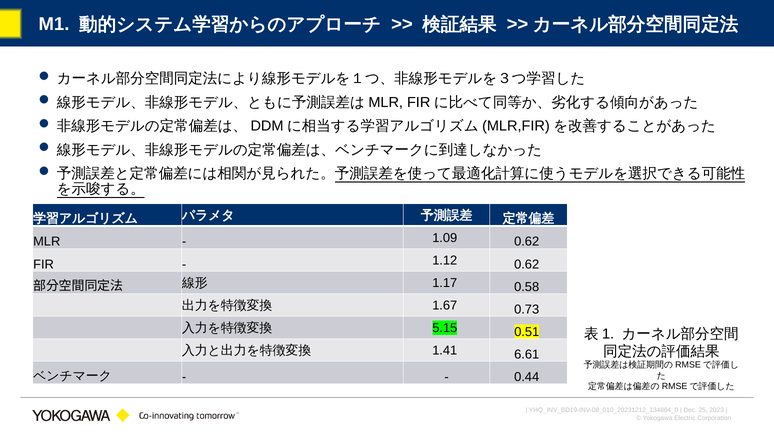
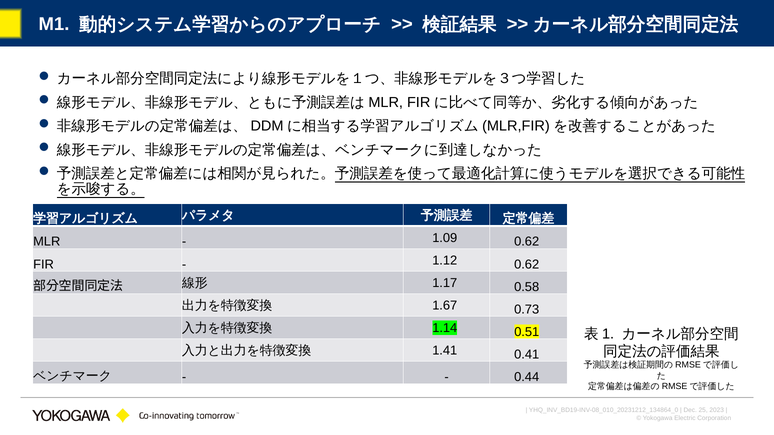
5.15: 5.15 -> 1.14
6.61: 6.61 -> 0.41
